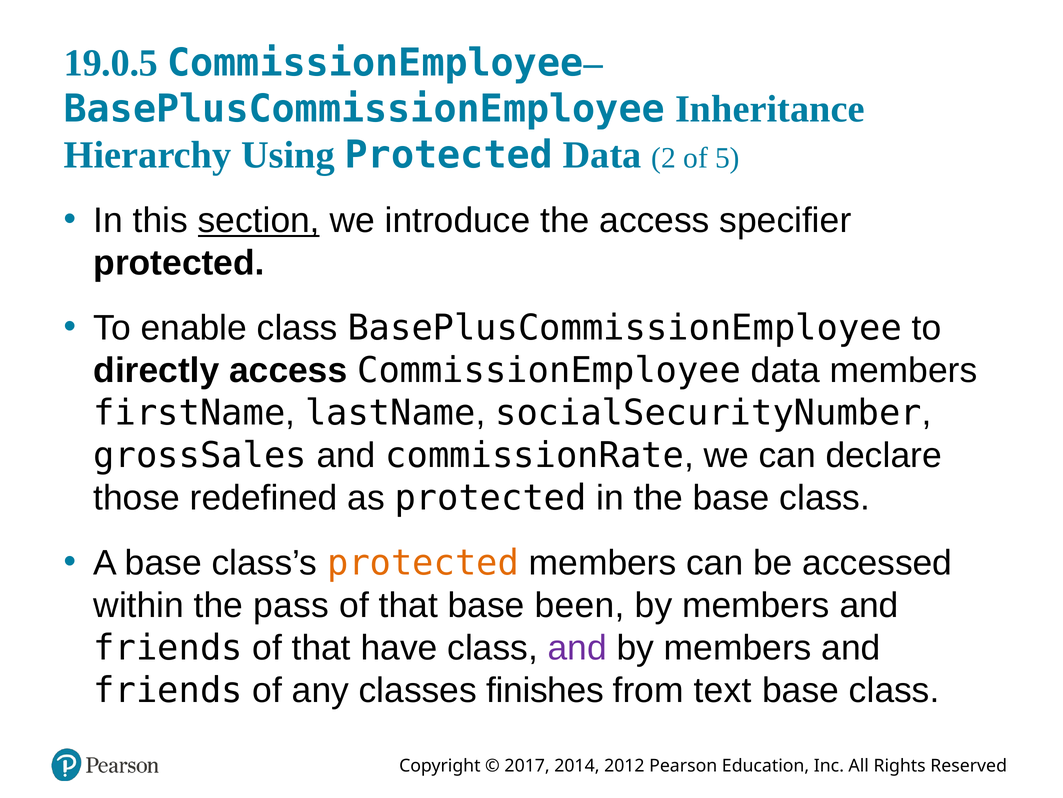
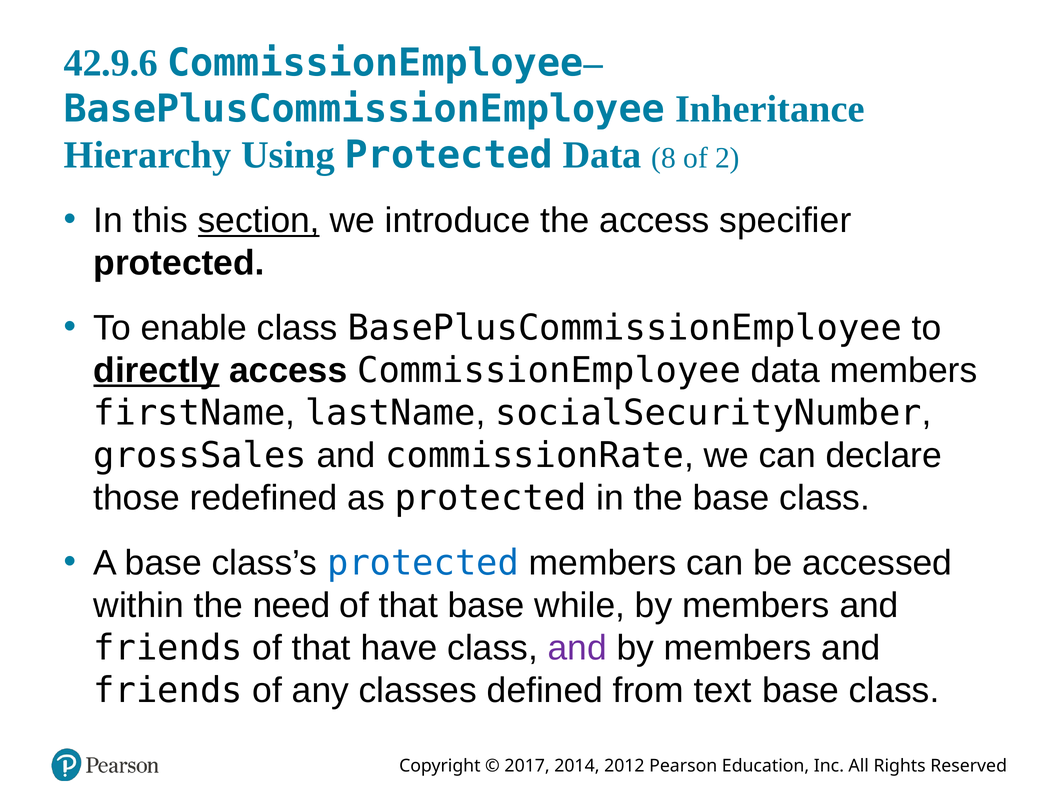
19.0.5: 19.0.5 -> 42.9.6
2: 2 -> 8
5: 5 -> 2
directly underline: none -> present
protected at (423, 562) colour: orange -> blue
pass: pass -> need
been: been -> while
finishes: finishes -> defined
